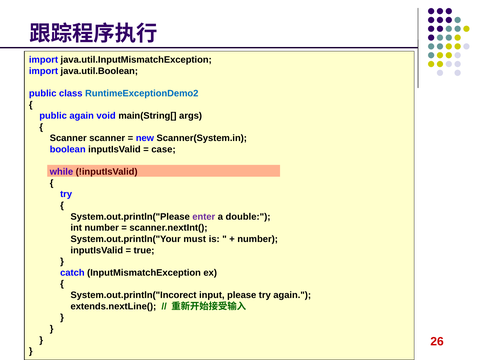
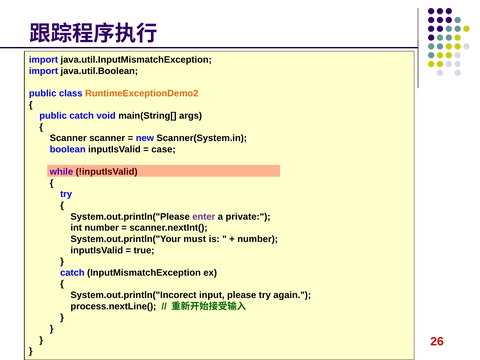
RuntimeExceptionDemo2 colour: blue -> orange
public again: again -> catch
double: double -> private
extends.nextLine(: extends.nextLine( -> process.nextLine(
